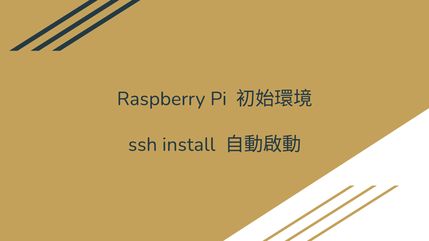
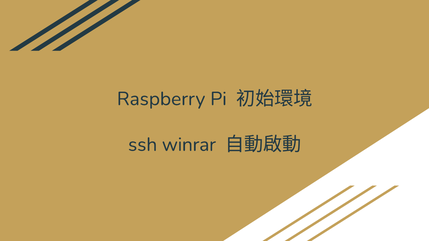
install: install -> winrar
